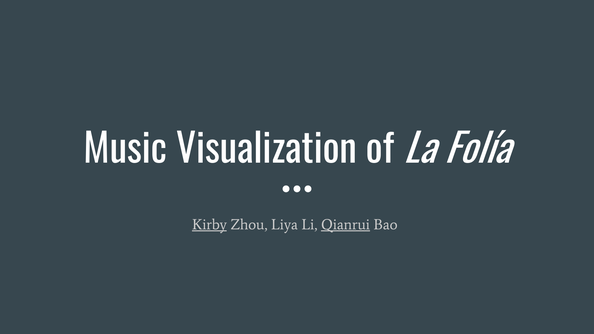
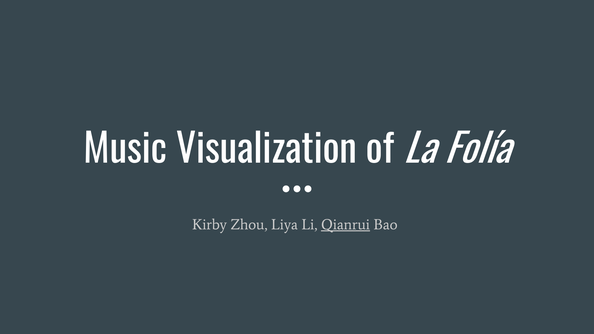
Kirby underline: present -> none
